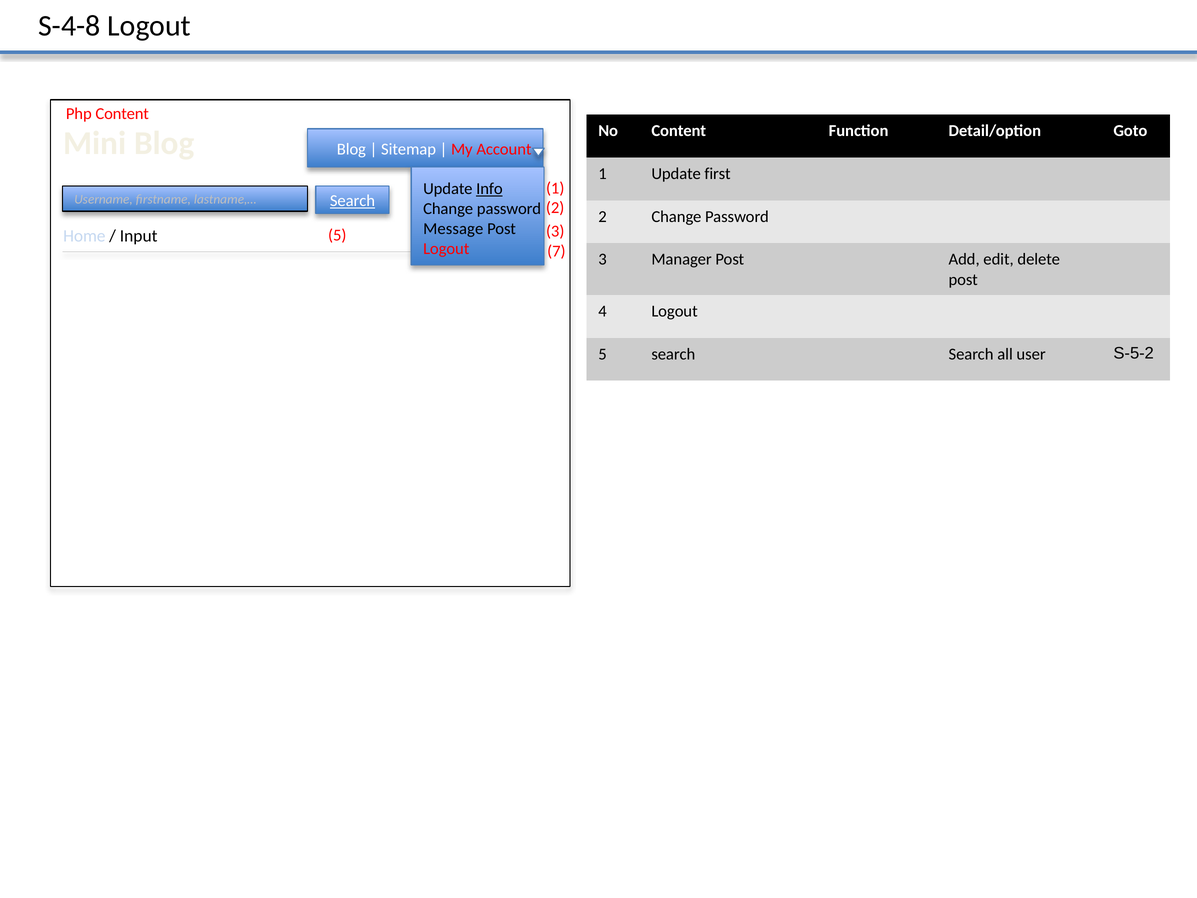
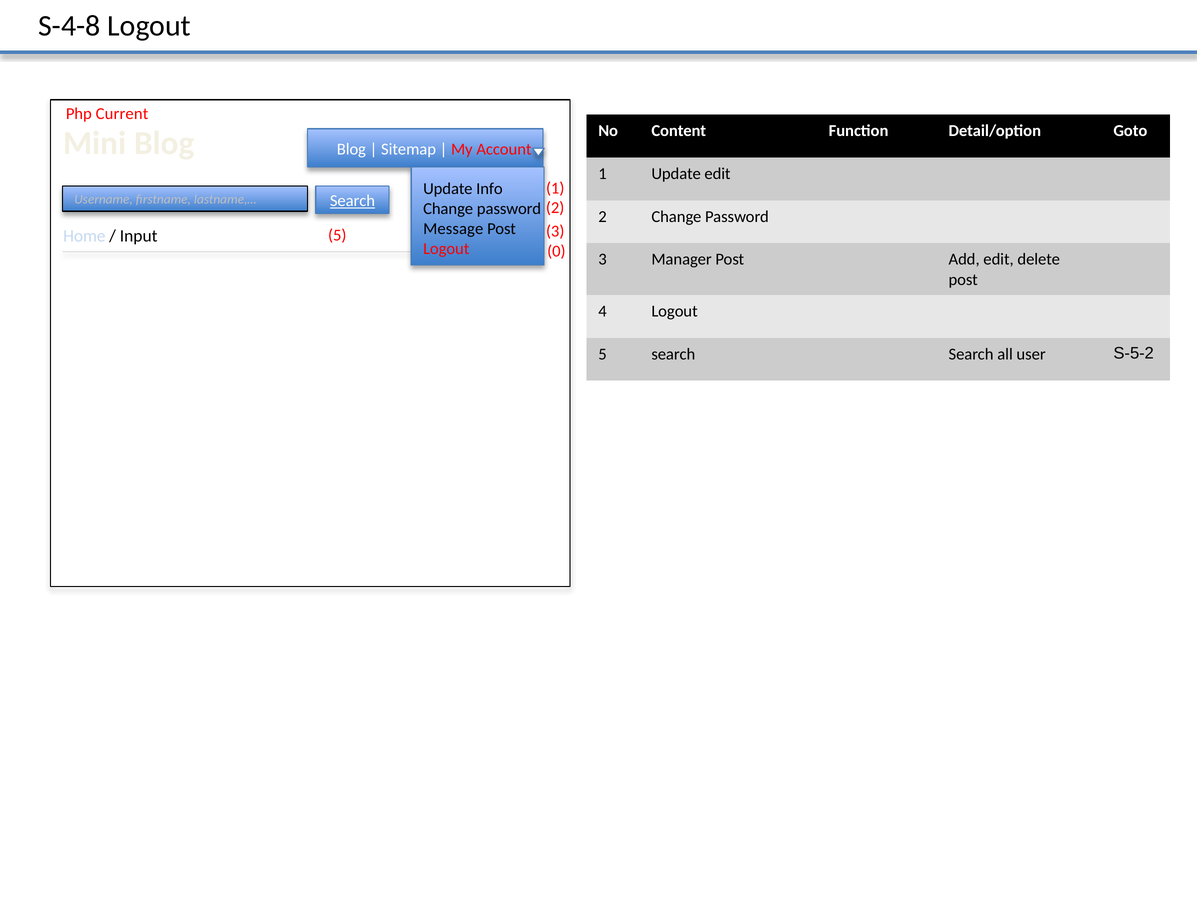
Php Content: Content -> Current
Update first: first -> edit
Info underline: present -> none
7: 7 -> 0
